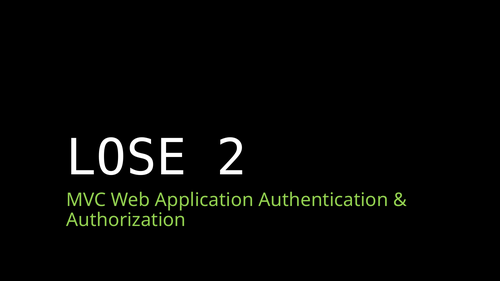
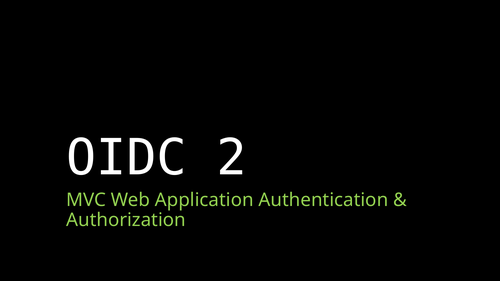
LOSE: LOSE -> OIDC
